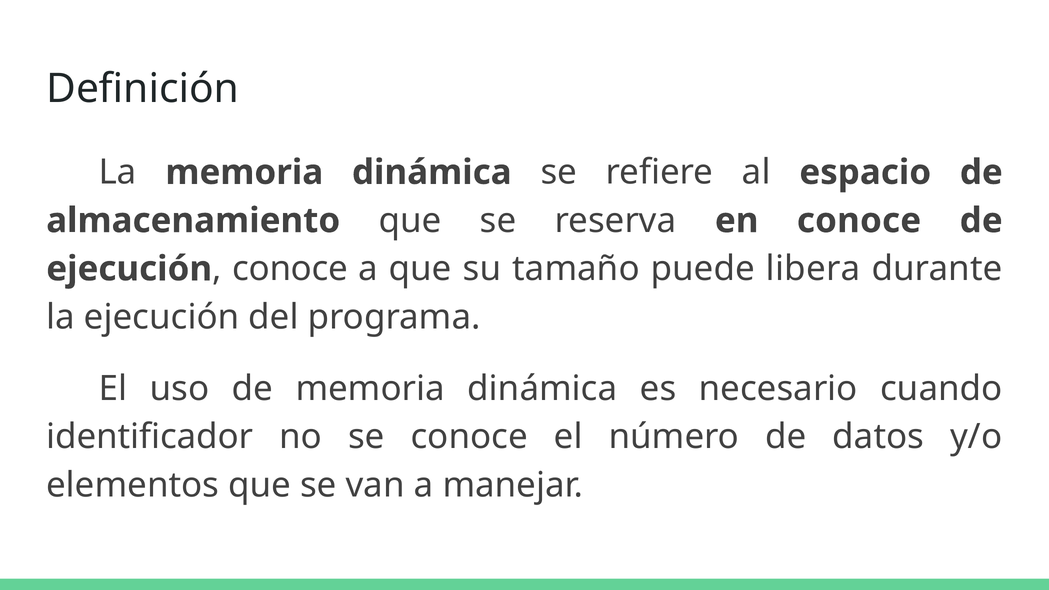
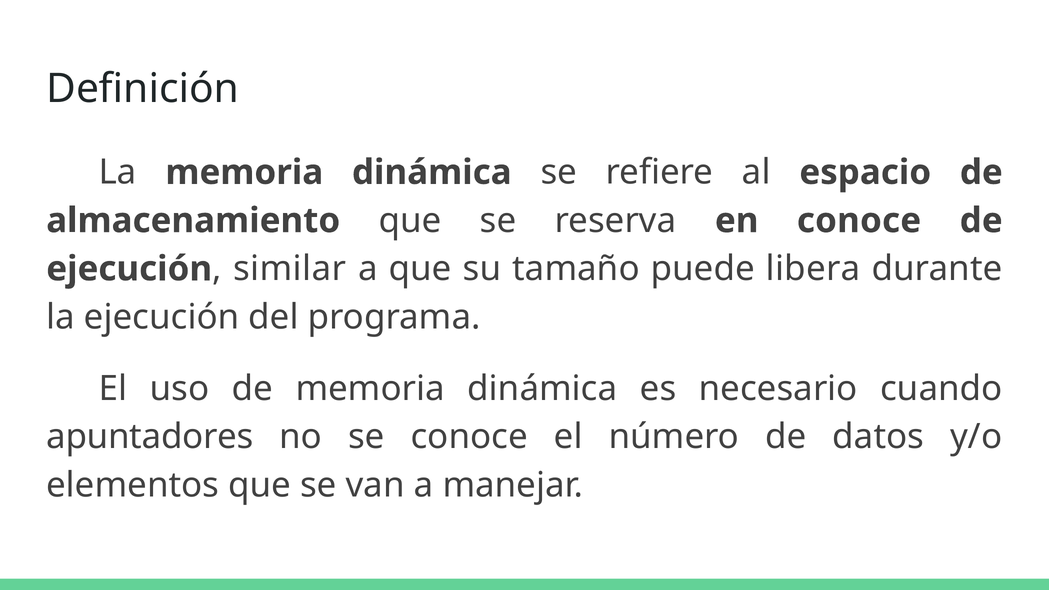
conoce at (290, 269): conoce -> similar
identificador: identificador -> apuntadores
